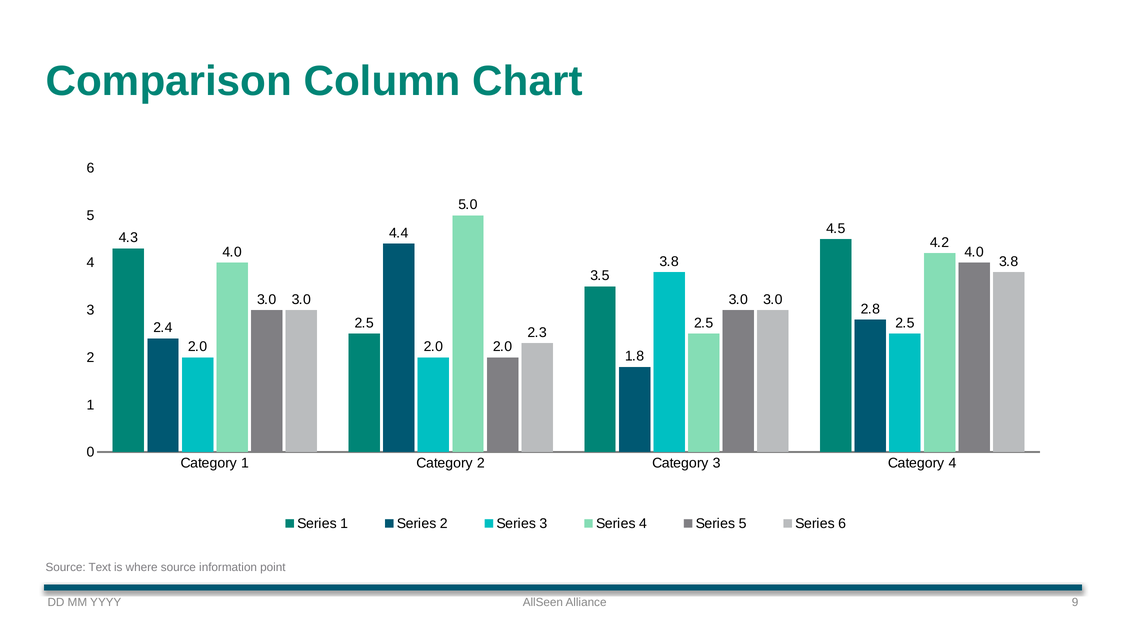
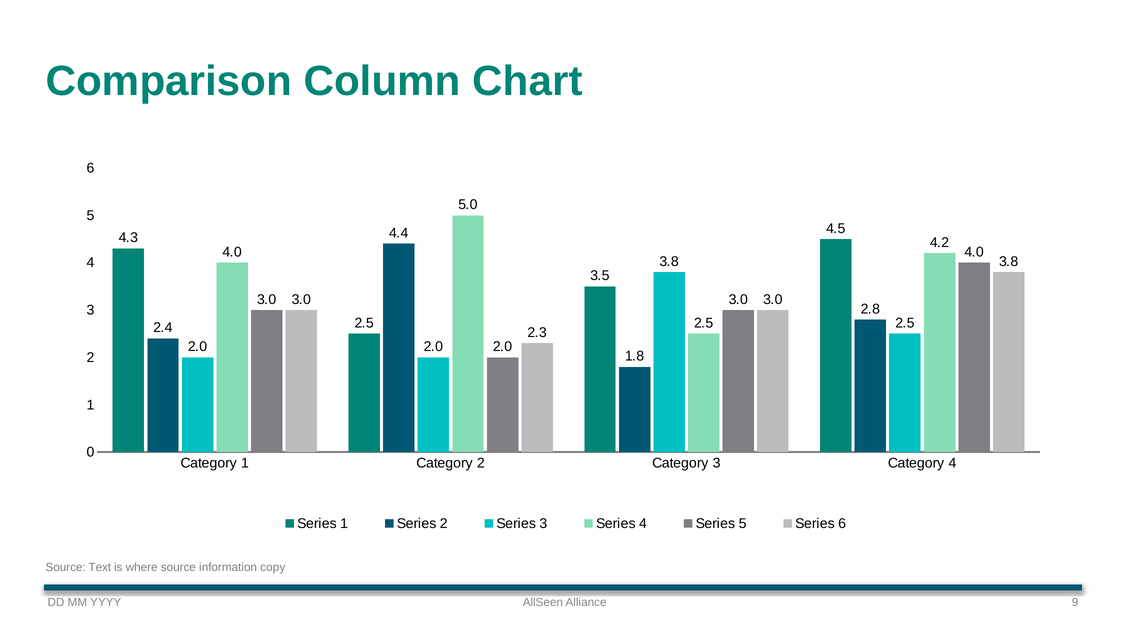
point: point -> copy
